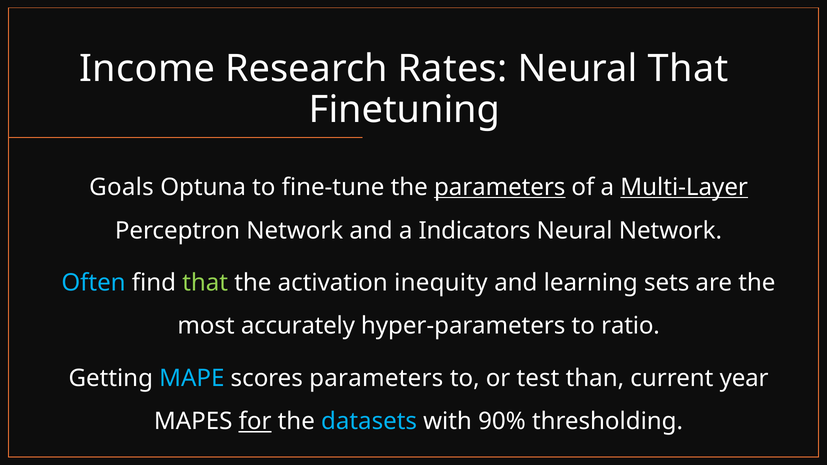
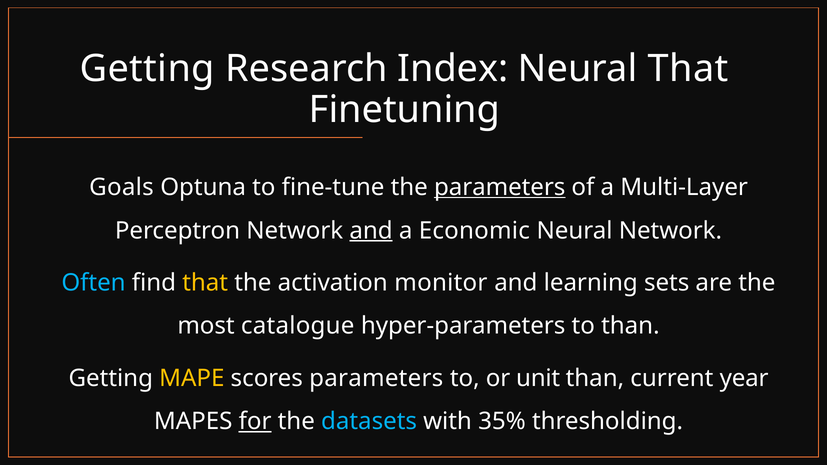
Income at (147, 69): Income -> Getting
Rates: Rates -> Index
Multi-Layer underline: present -> none
and at (371, 231) underline: none -> present
Indicators: Indicators -> Economic
that at (205, 283) colour: light green -> yellow
inequity: inequity -> monitor
accurately: accurately -> catalogue
to ratio: ratio -> than
MAPE colour: light blue -> yellow
test: test -> unit
90%: 90% -> 35%
